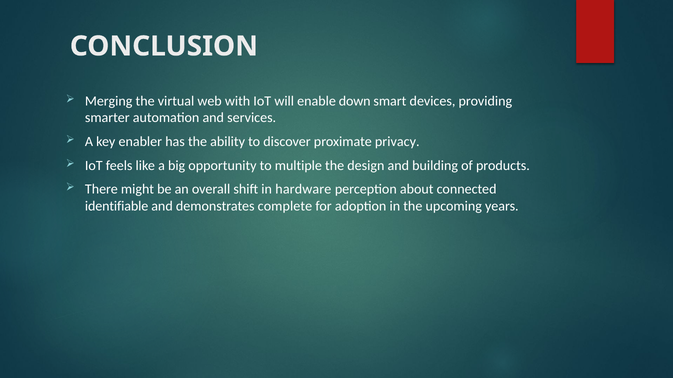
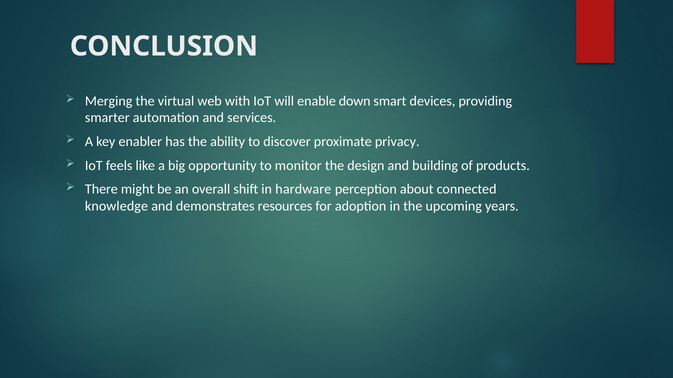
multiple: multiple -> monitor
identifiable: identifiable -> knowledge
complete: complete -> resources
